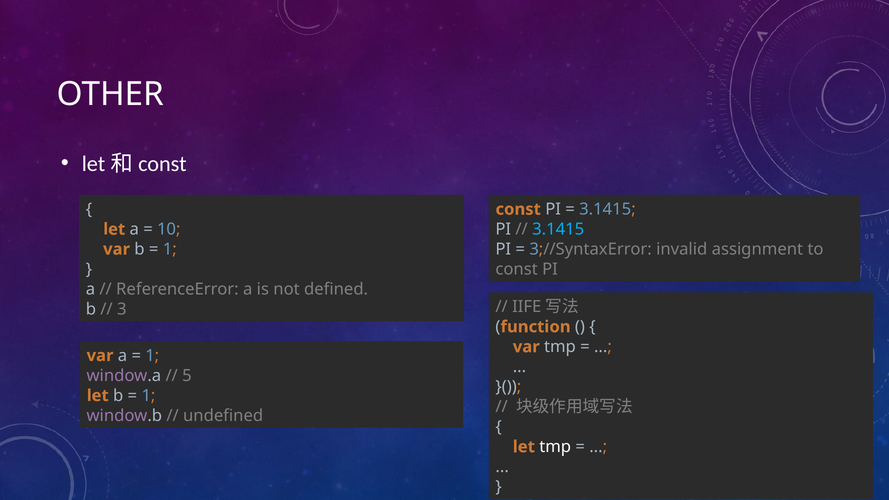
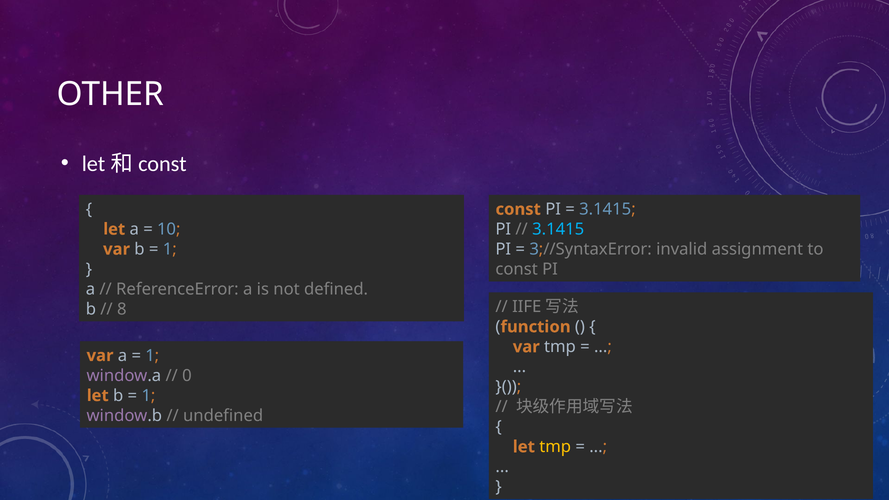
3: 3 -> 8
5: 5 -> 0
tmp at (555, 447) colour: white -> yellow
